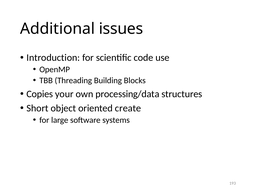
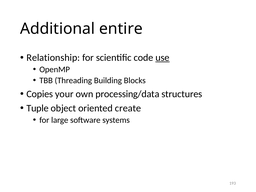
issues: issues -> entire
Introduction: Introduction -> Relationship
use underline: none -> present
Short: Short -> Tuple
